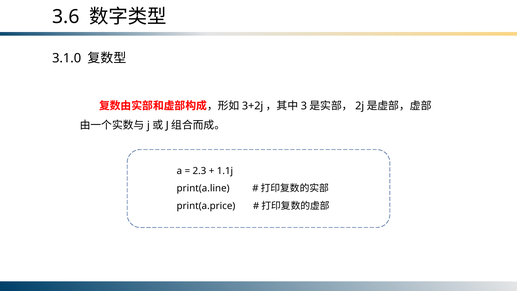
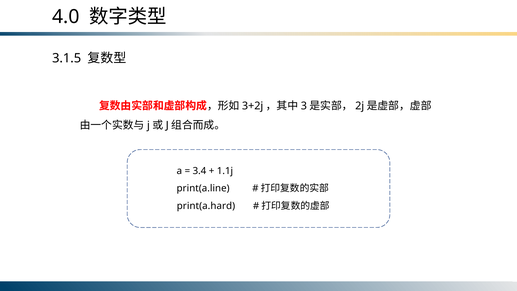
3.6: 3.6 -> 4.0
3.1.0: 3.1.0 -> 3.1.5
2.3: 2.3 -> 3.4
print(a.price: print(a.price -> print(a.hard
